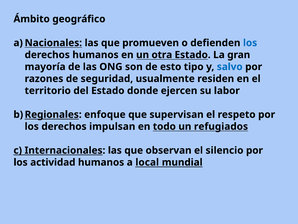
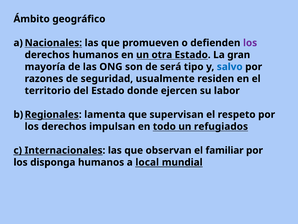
los at (250, 43) colour: blue -> purple
esto: esto -> será
enfoque: enfoque -> lamenta
silencio: silencio -> familiar
actividad: actividad -> disponga
